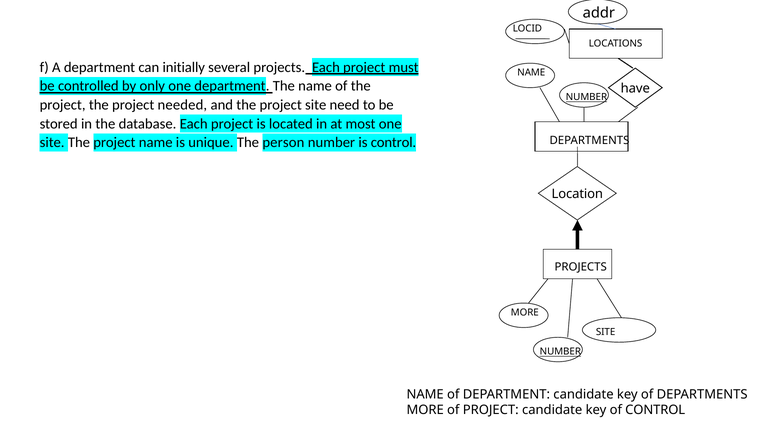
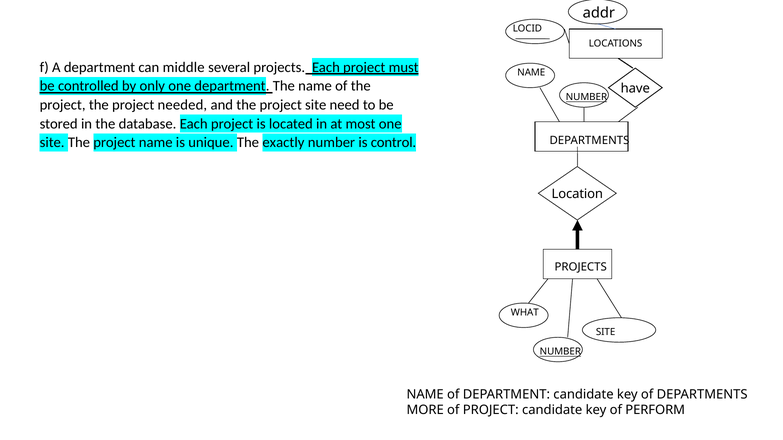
initially: initially -> middle
person: person -> exactly
MORE at (525, 313): MORE -> WHAT
of CONTROL: CONTROL -> PERFORM
